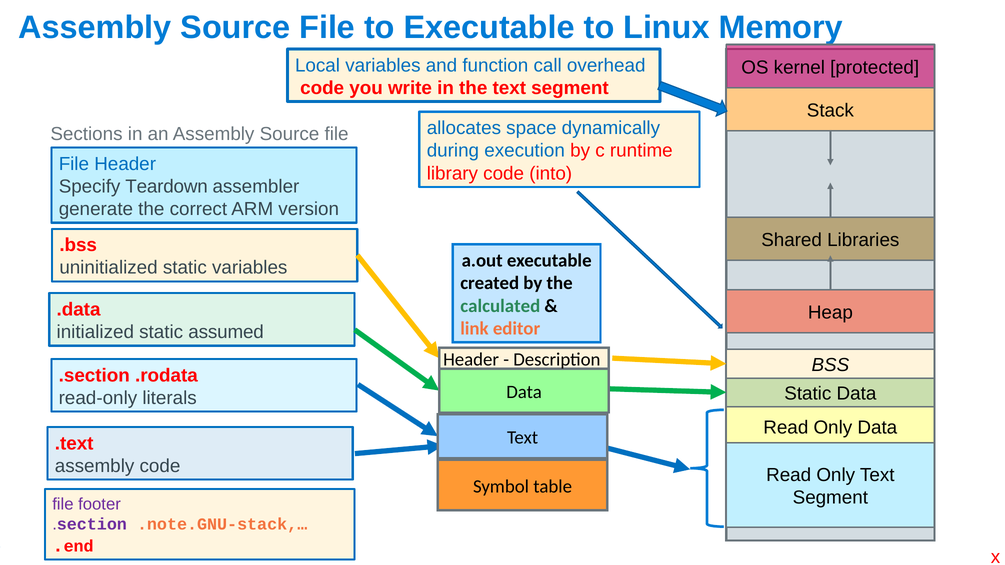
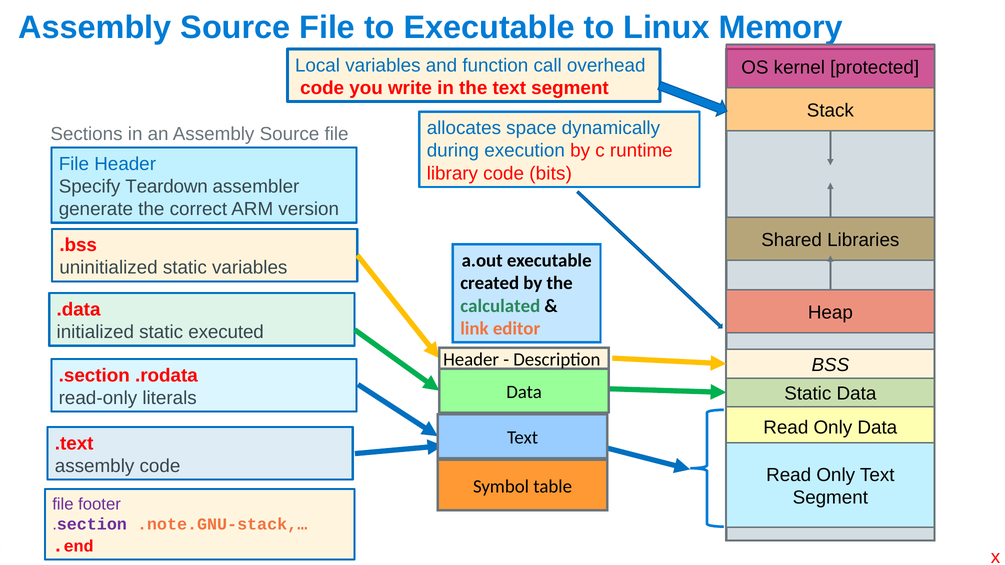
into: into -> bits
assumed: assumed -> executed
